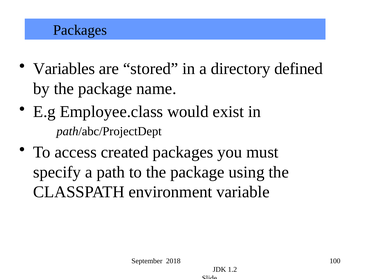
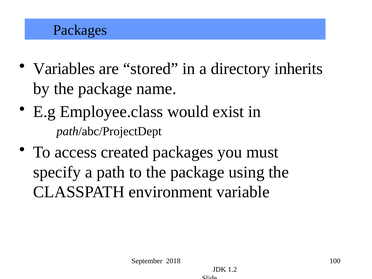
defined: defined -> inherits
